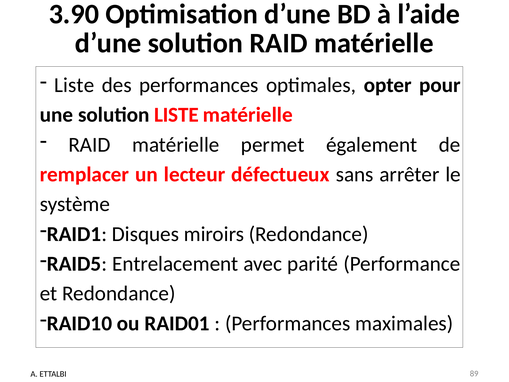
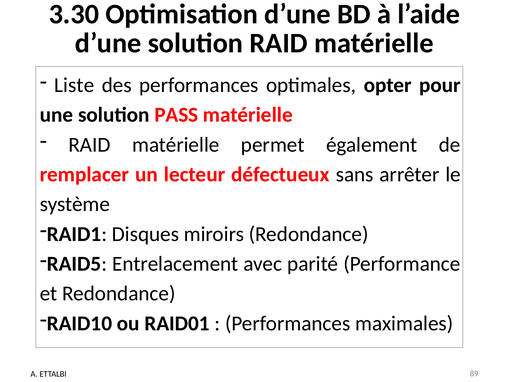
3.90: 3.90 -> 3.30
solution LISTE: LISTE -> PASS
